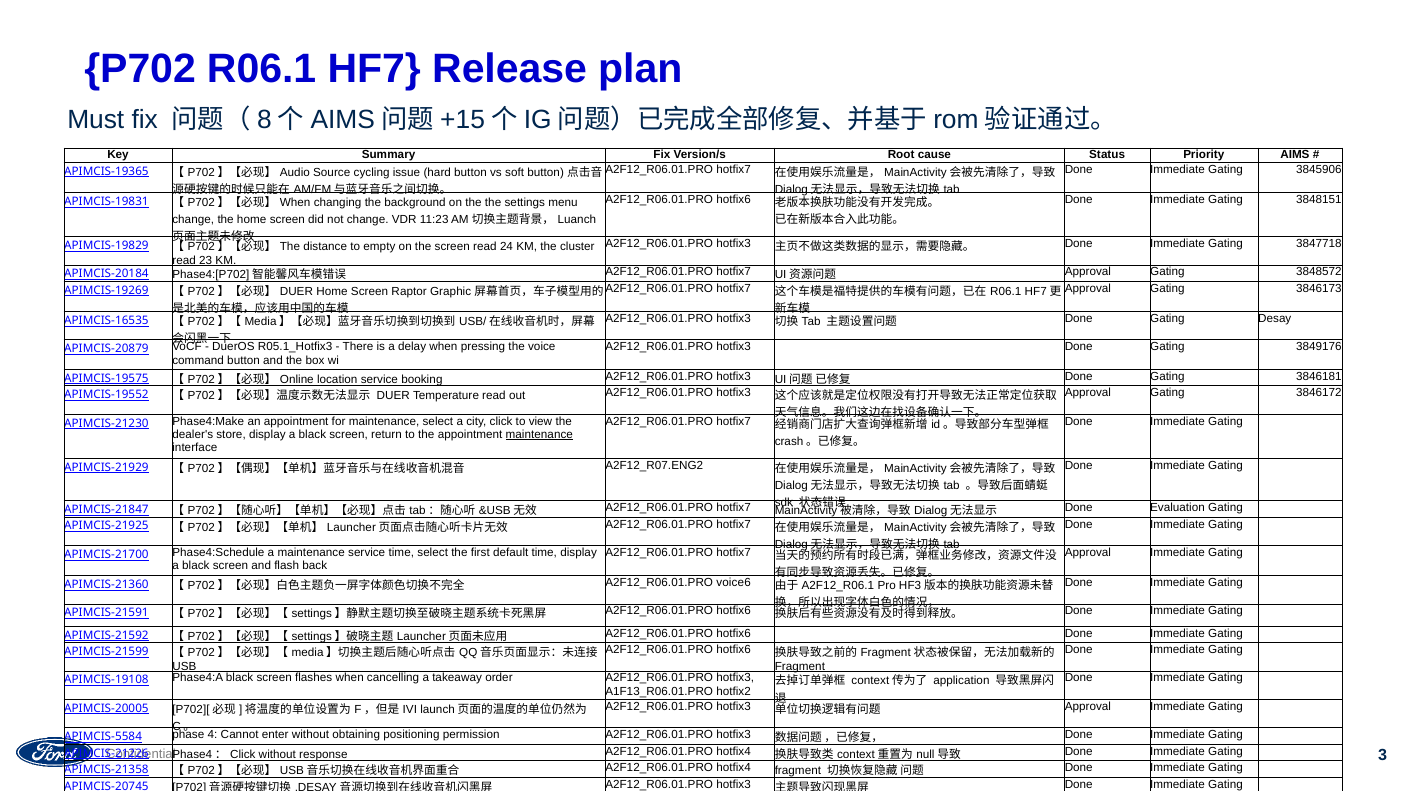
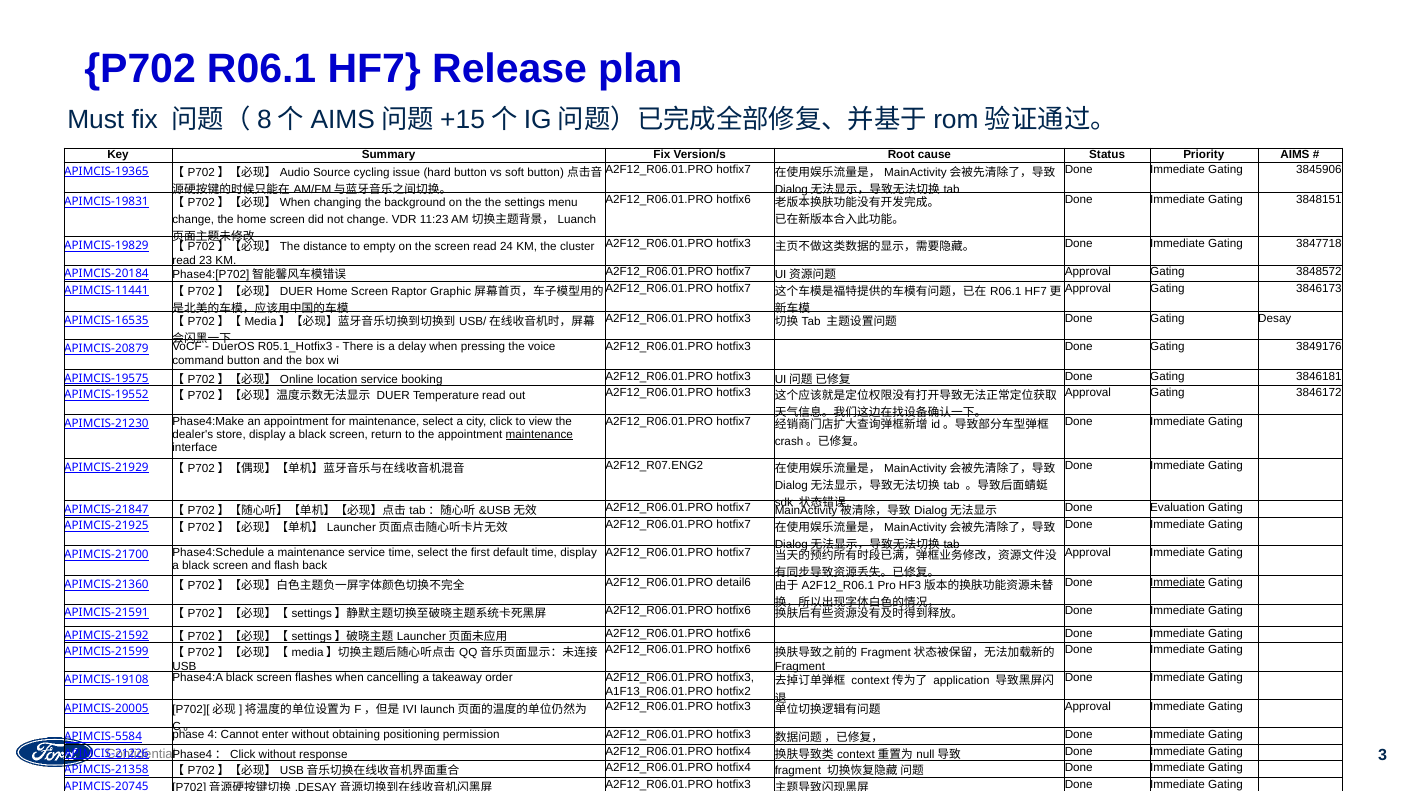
APIMCIS-19269: APIMCIS-19269 -> APIMCIS-11441
Immediate at (1178, 583) underline: none -> present
voice6: voice6 -> detail6
